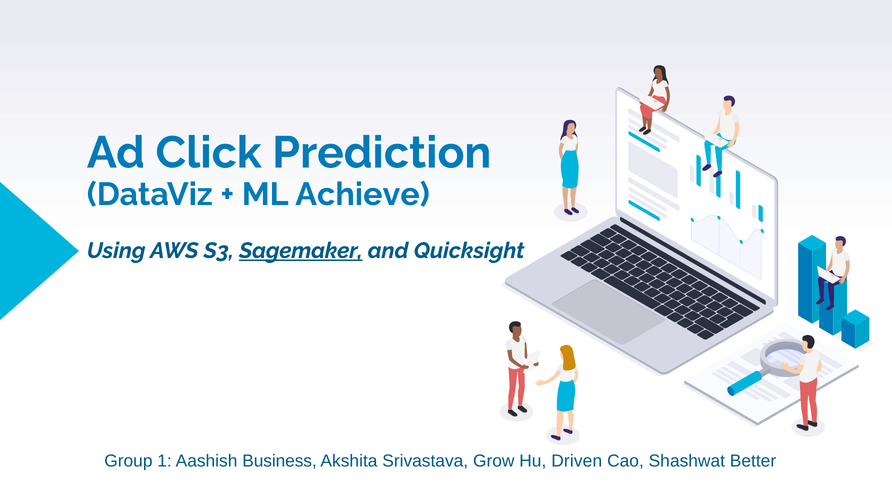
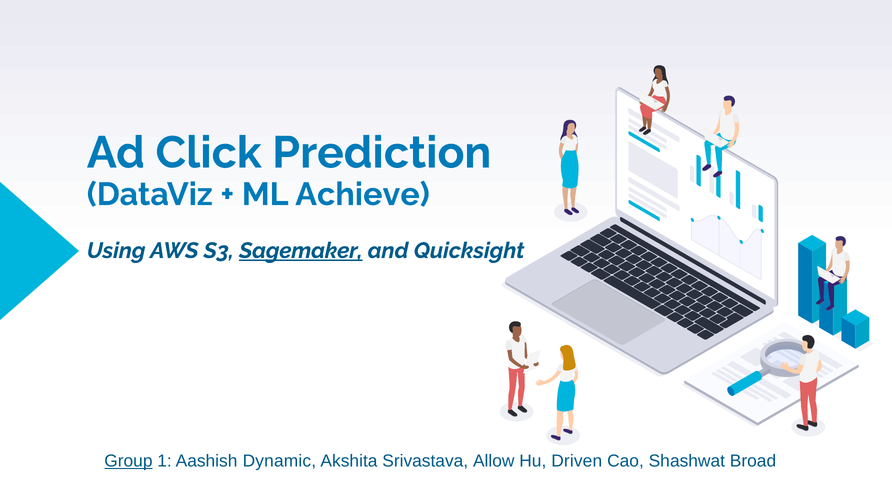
Group underline: none -> present
Business: Business -> Dynamic
Grow: Grow -> Allow
Better: Better -> Broad
